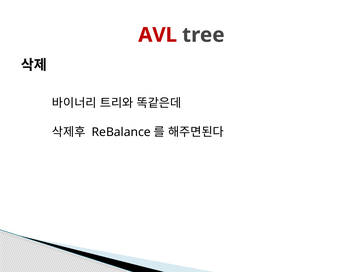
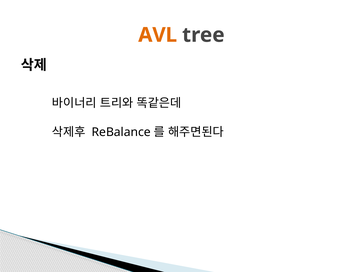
AVL colour: red -> orange
